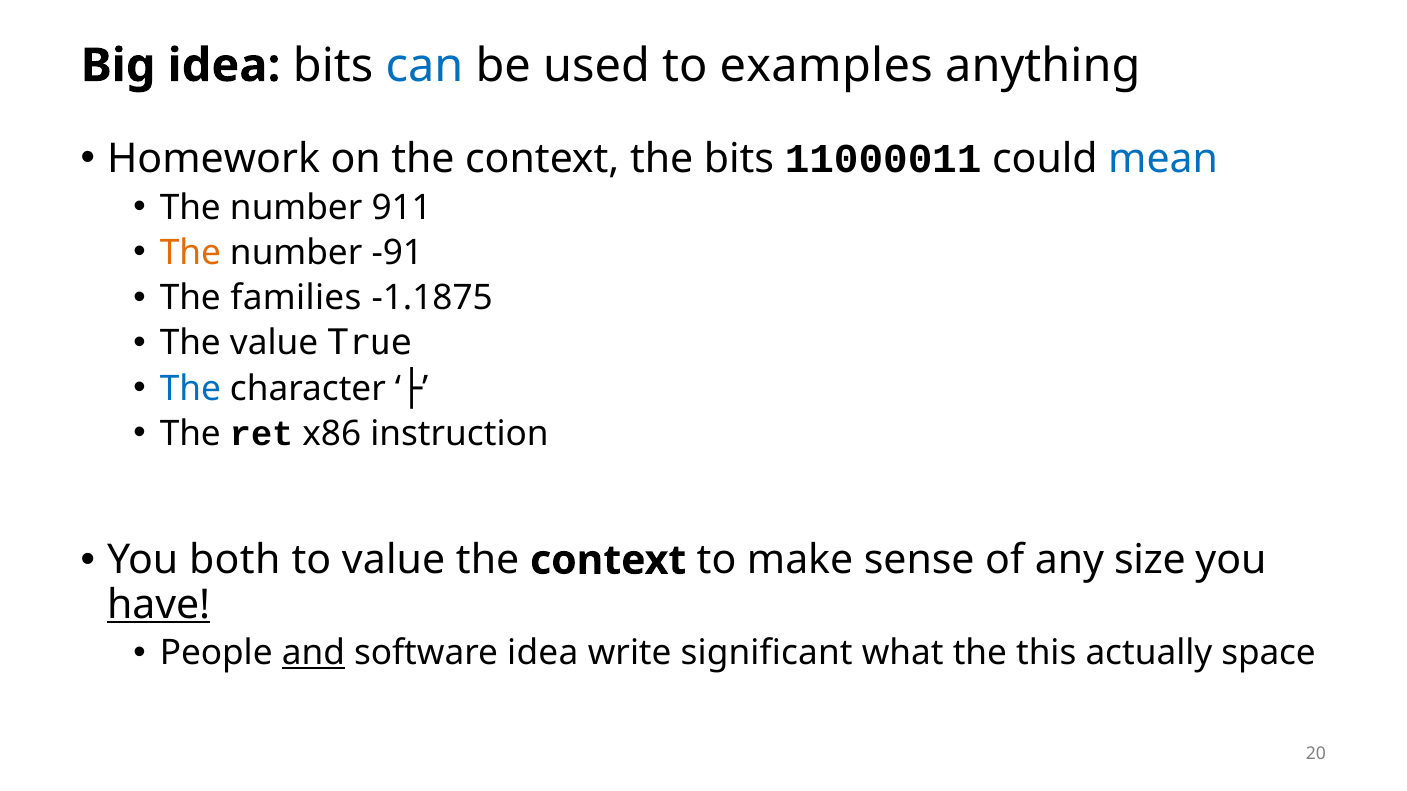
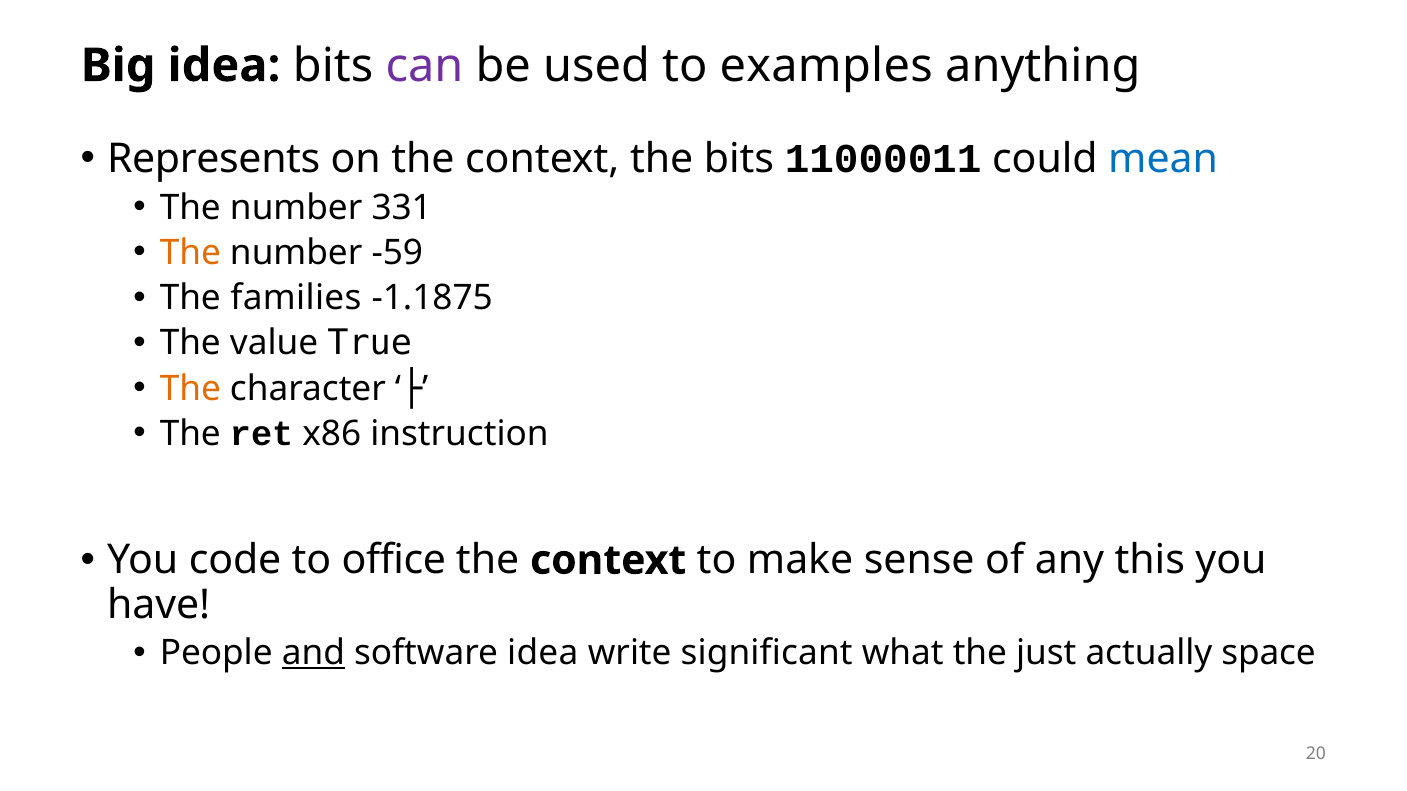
can colour: blue -> purple
Homework: Homework -> Represents
911: 911 -> 331
-91: -91 -> -59
The at (190, 389) colour: blue -> orange
both: both -> code
to value: value -> office
size: size -> this
have underline: present -> none
this: this -> just
